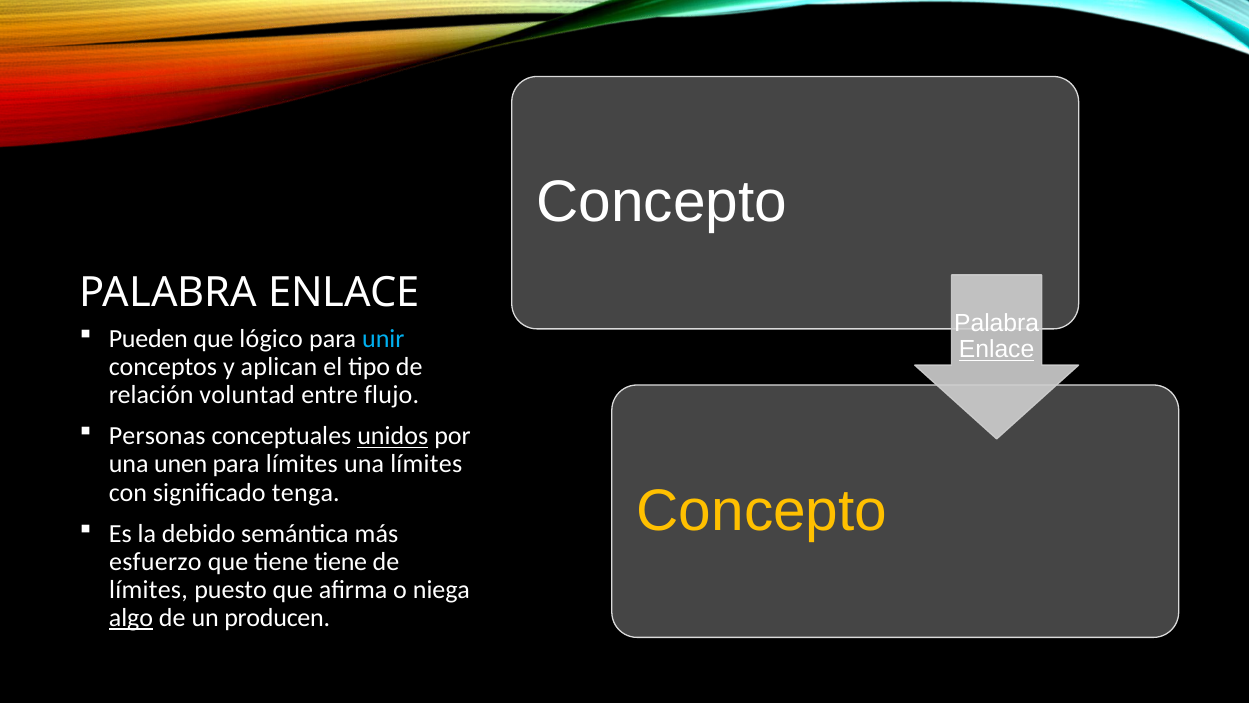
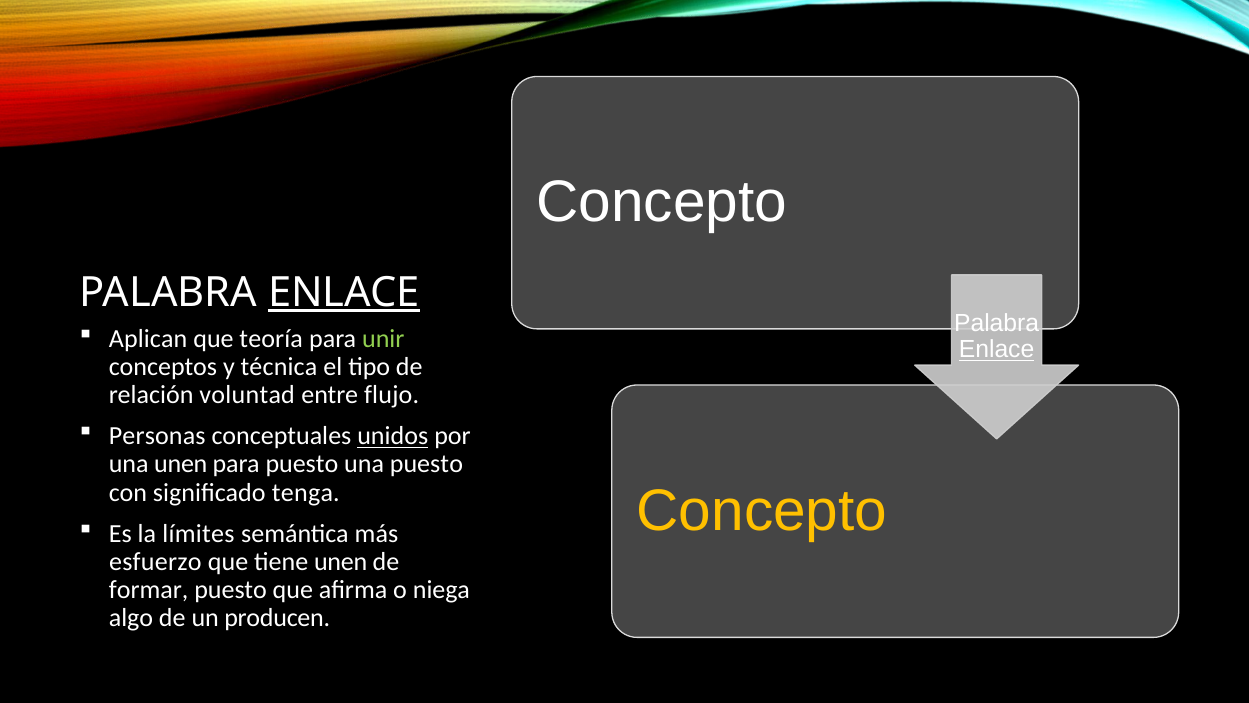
ENLACE at (344, 293) underline: none -> present
Pueden: Pueden -> Aplican
lógico: lógico -> teoría
unir colour: light blue -> light green
aplican: aplican -> técnica
para límites: límites -> puesto
una límites: límites -> puesto
debido: debido -> límites
tiene tiene: tiene -> unen
límites at (149, 589): límites -> formar
algo underline: present -> none
